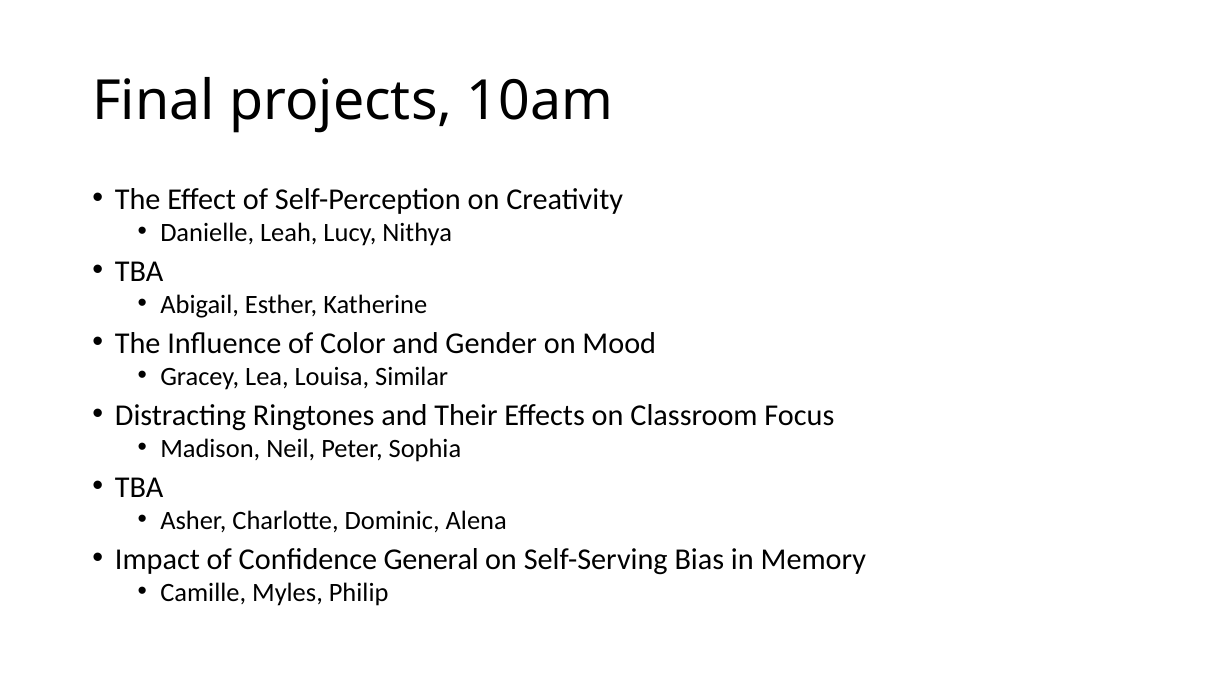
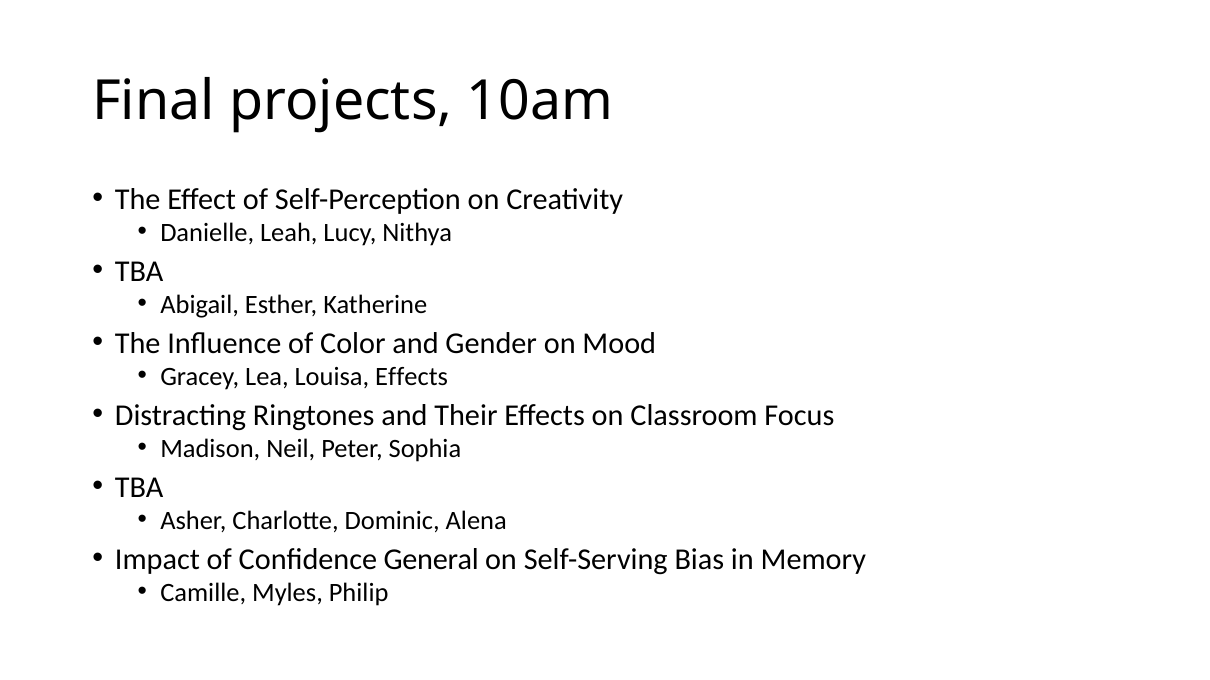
Louisa Similar: Similar -> Effects
